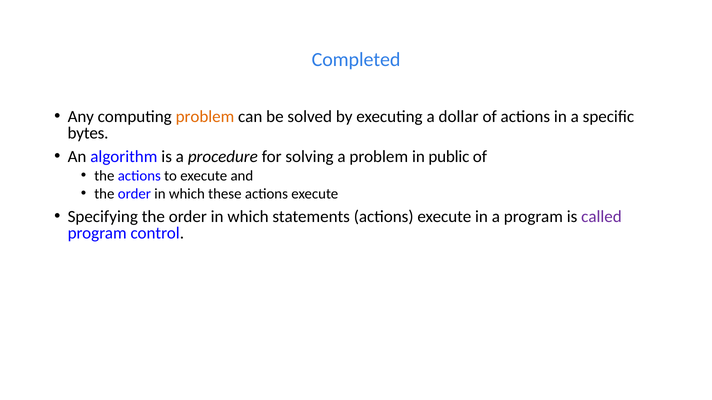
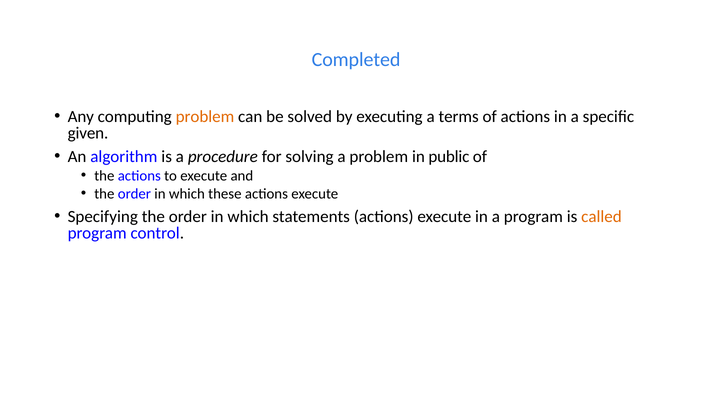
dollar: dollar -> terms
bytes: bytes -> given
called colour: purple -> orange
